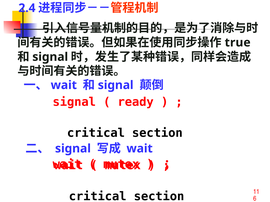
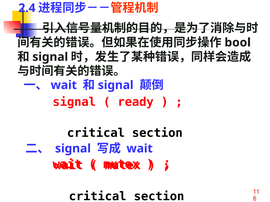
true: true -> bool
